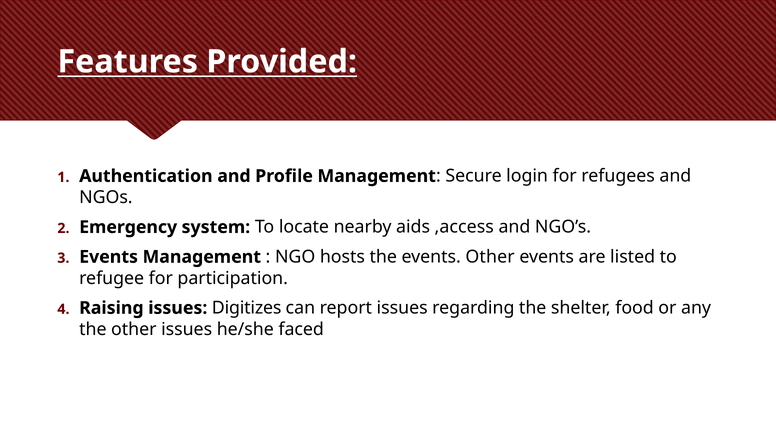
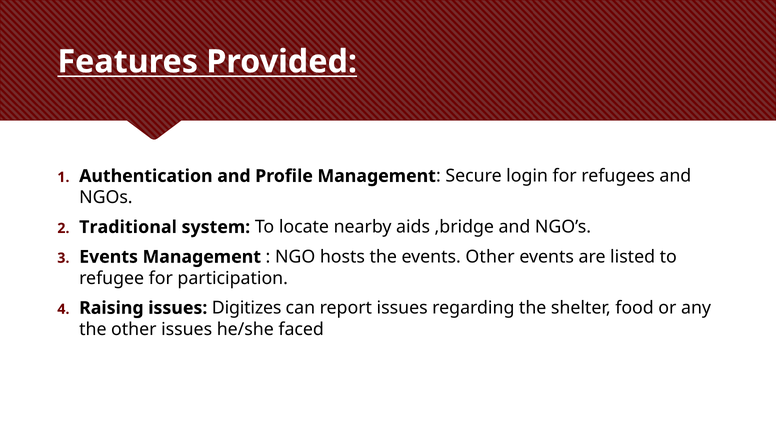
Emergency: Emergency -> Traditional
,access: ,access -> ,bridge
